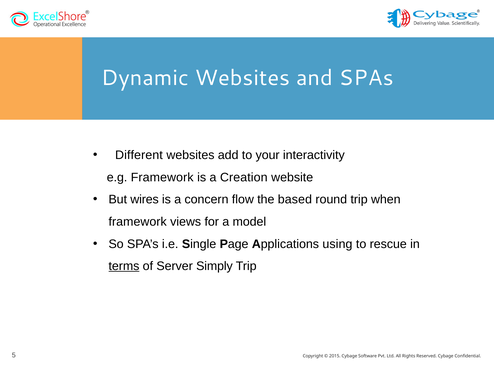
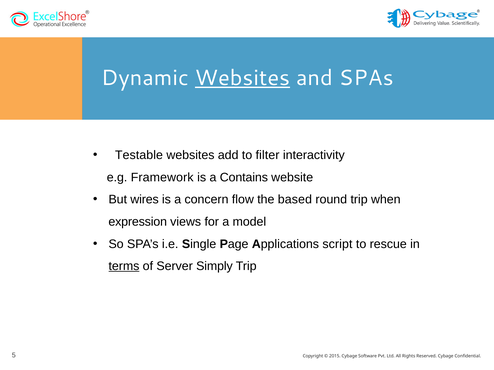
Websites at (242, 78) underline: none -> present
Different: Different -> Testable
your: your -> filter
Creation: Creation -> Contains
framework at (138, 222): framework -> expression
using: using -> script
